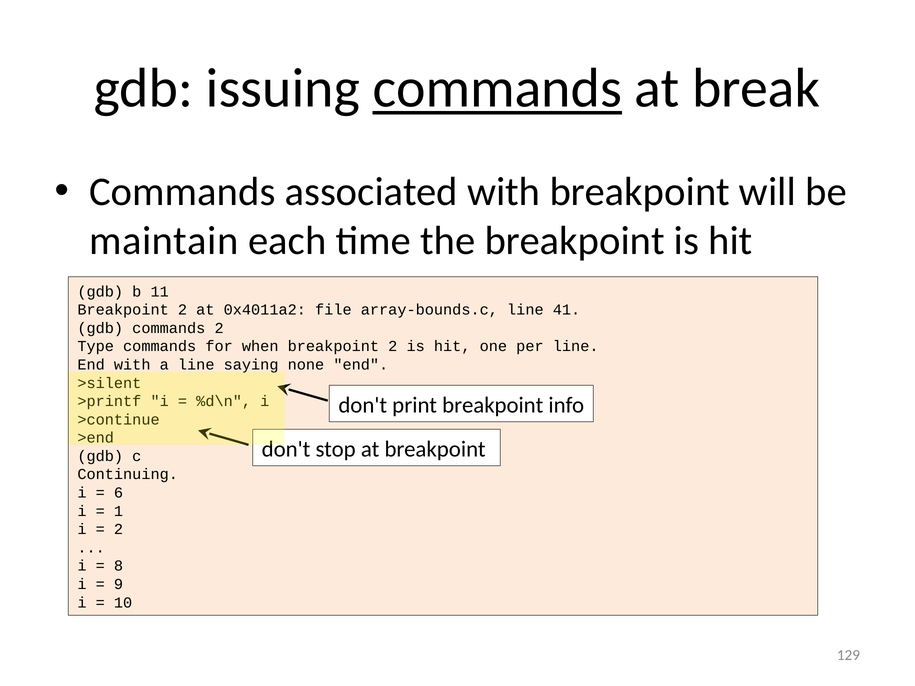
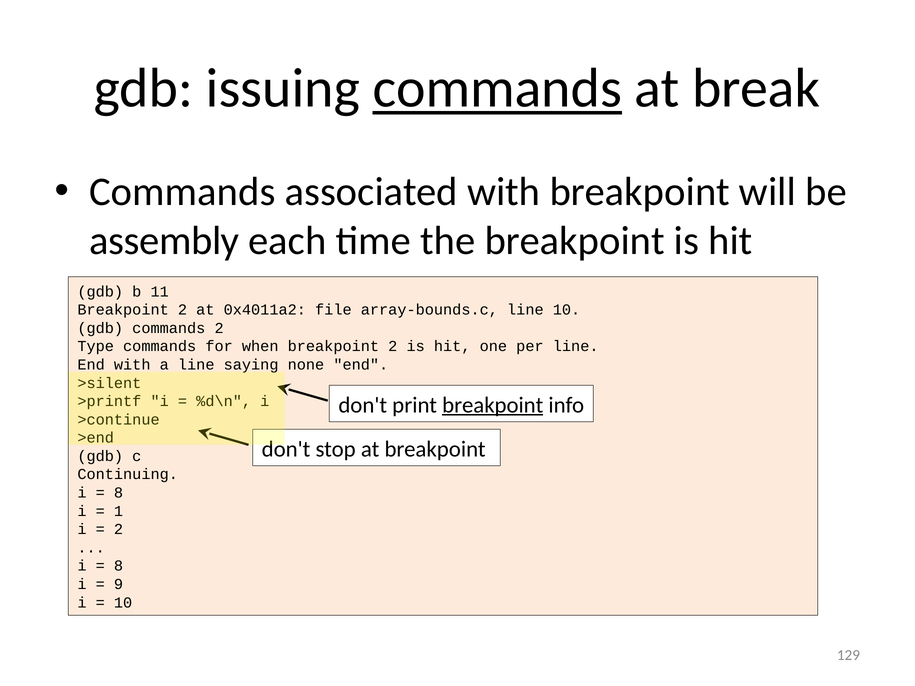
maintain: maintain -> assembly
line 41: 41 -> 10
breakpoint at (493, 405) underline: none -> present
6 at (119, 493): 6 -> 8
